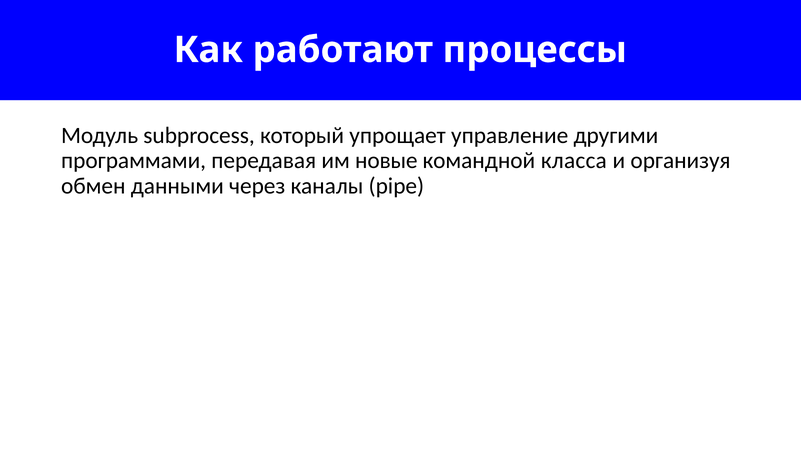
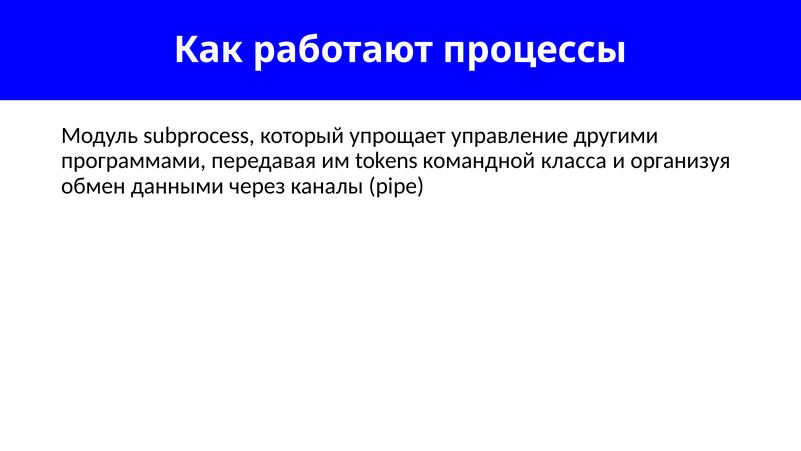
новые: новые -> tokens
